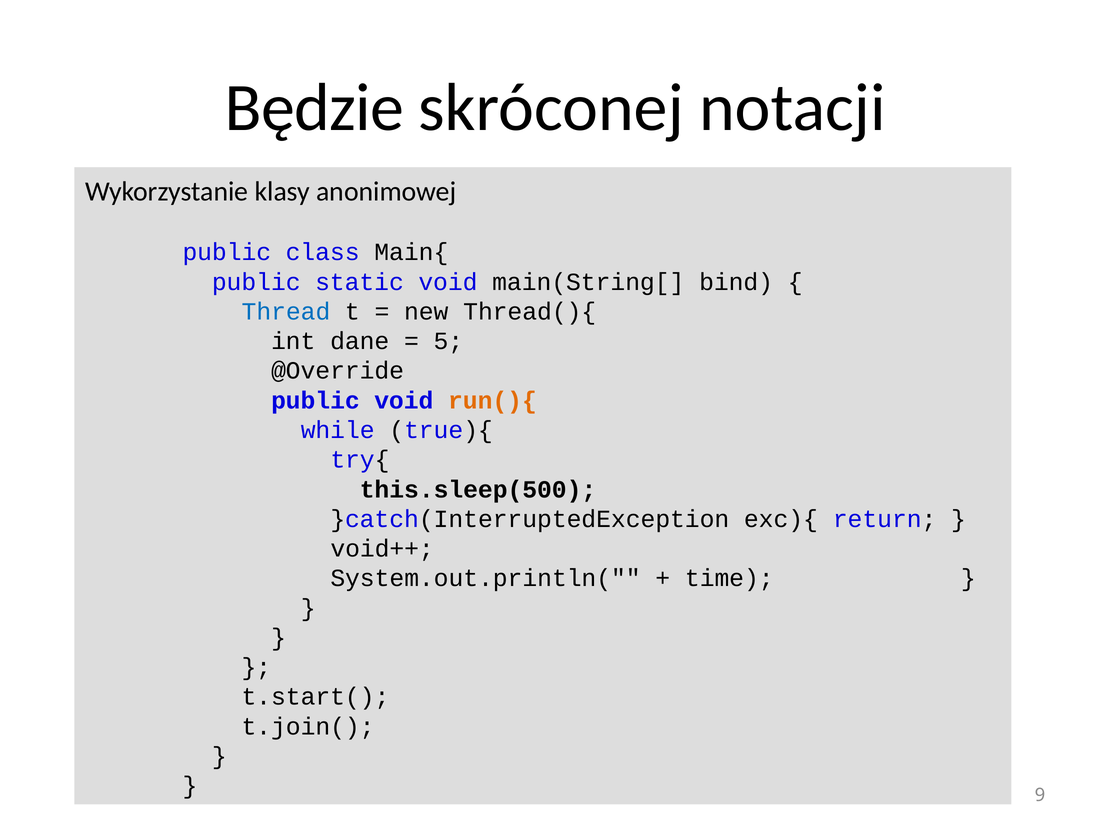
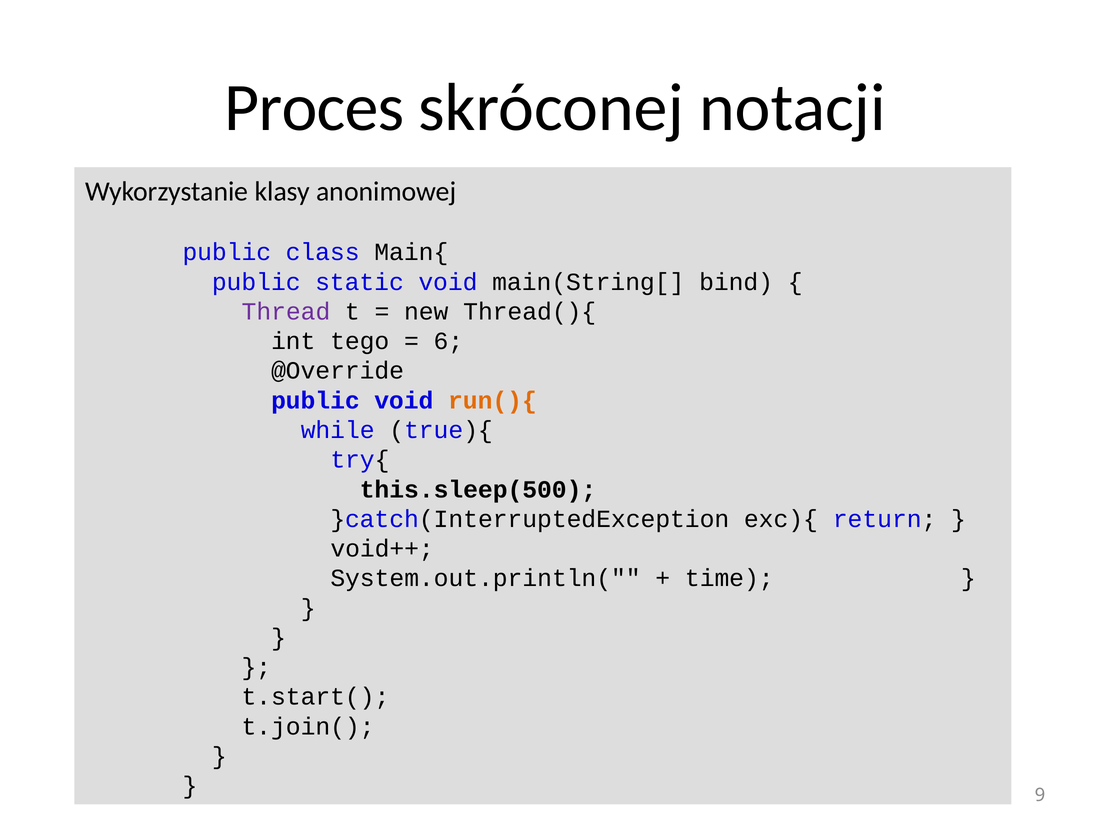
Będzie: Będzie -> Proces
Thread colour: blue -> purple
dane: dane -> tego
5: 5 -> 6
